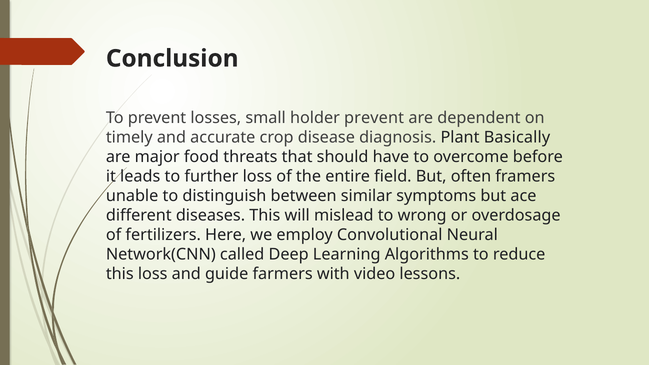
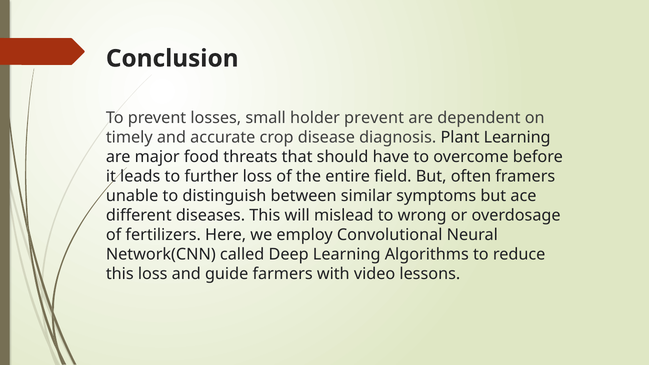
Plant Basically: Basically -> Learning
